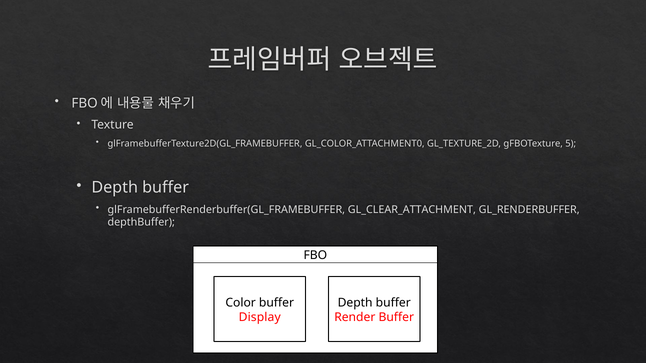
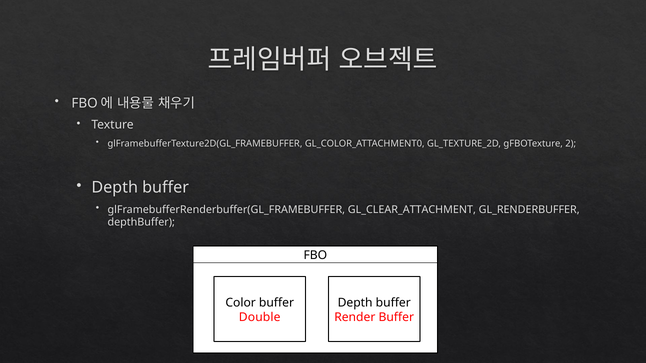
5: 5 -> 2
Display: Display -> Double
